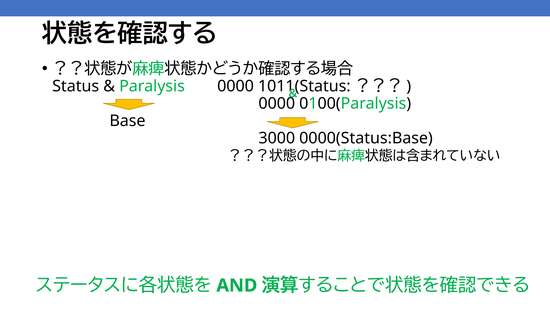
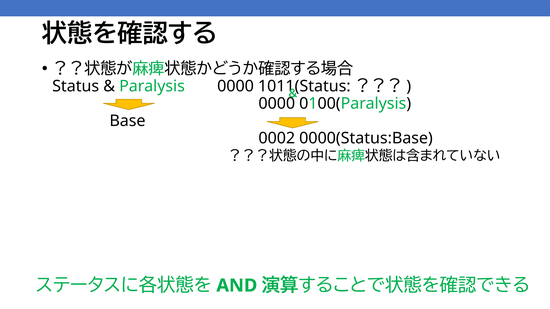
3000: 3000 -> 0002
